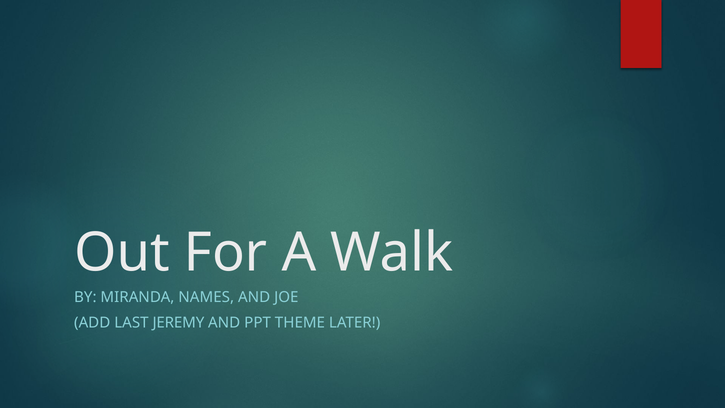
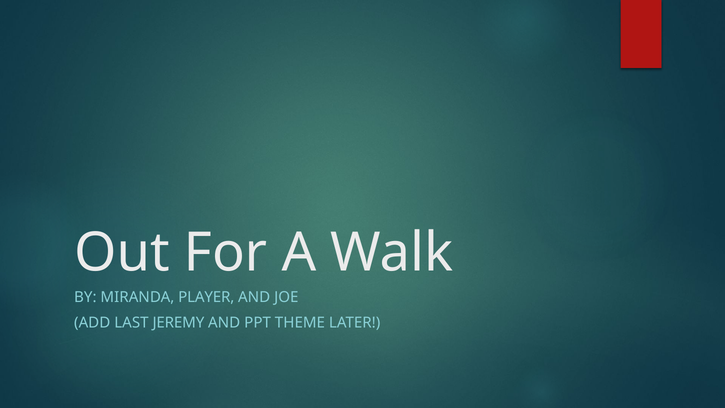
NAMES: NAMES -> PLAYER
